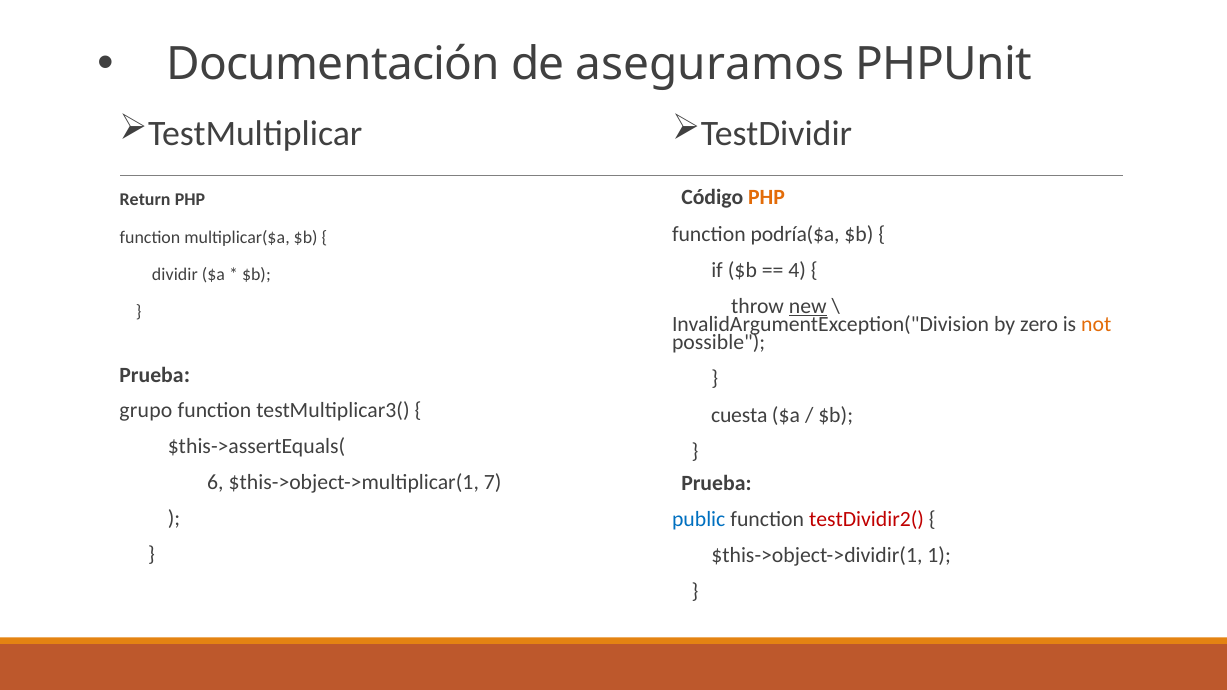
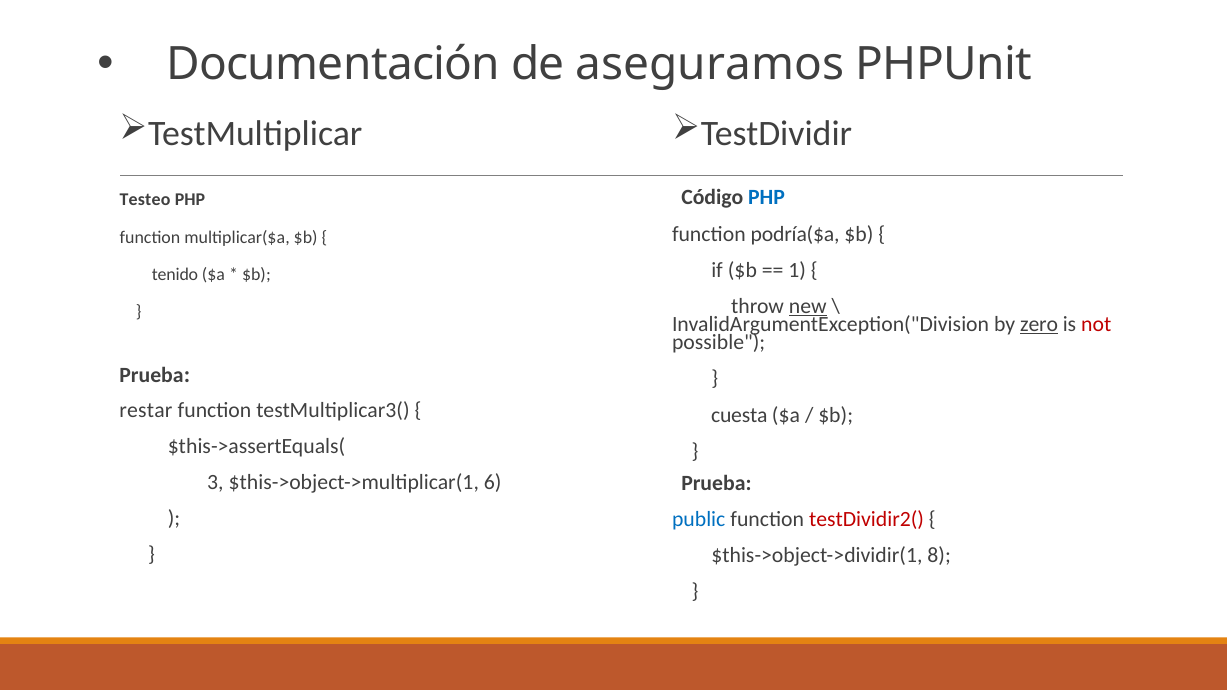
PHP at (767, 198) colour: orange -> blue
Return: Return -> Testeo
4: 4 -> 1
dividir: dividir -> tenido
zero underline: none -> present
not colour: orange -> red
grupo: grupo -> restar
6: 6 -> 3
7: 7 -> 6
1: 1 -> 8
